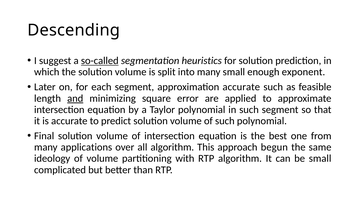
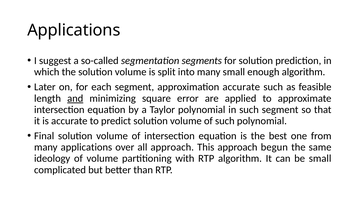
Descending at (74, 30): Descending -> Applications
so-called underline: present -> none
heuristics: heuristics -> segments
enough exponent: exponent -> algorithm
all algorithm: algorithm -> approach
